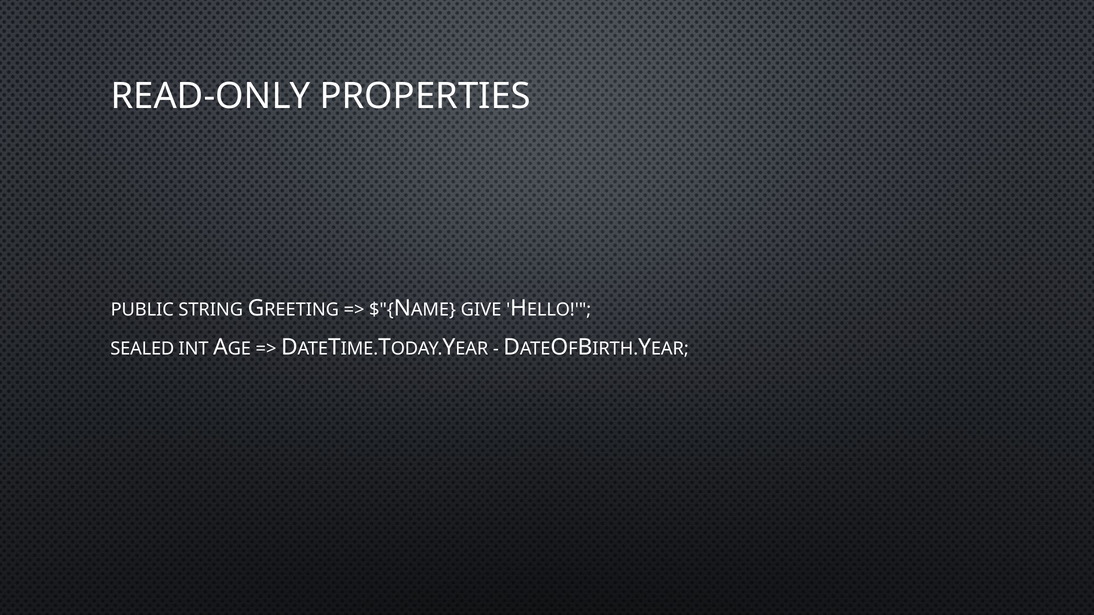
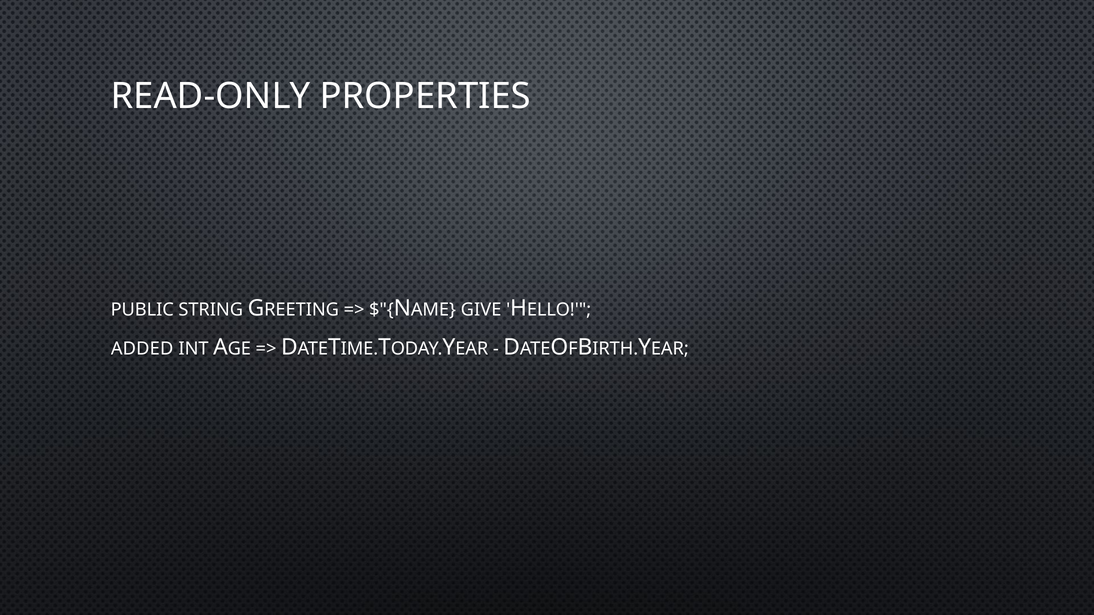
SEALED: SEALED -> ADDED
